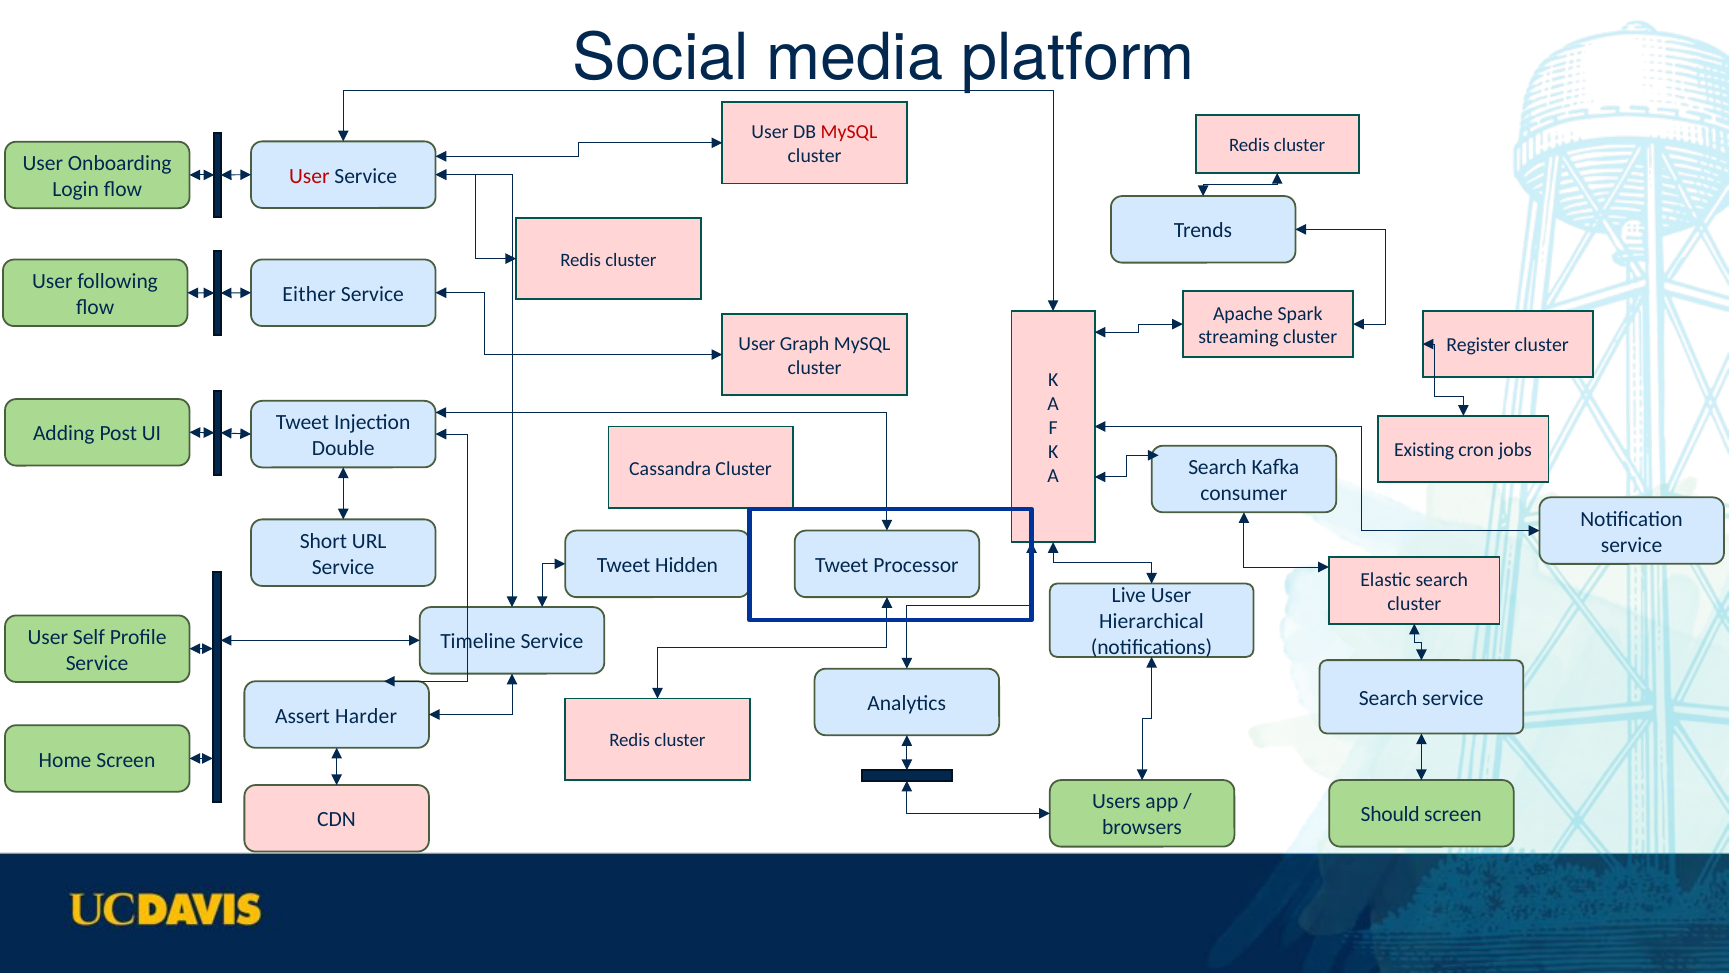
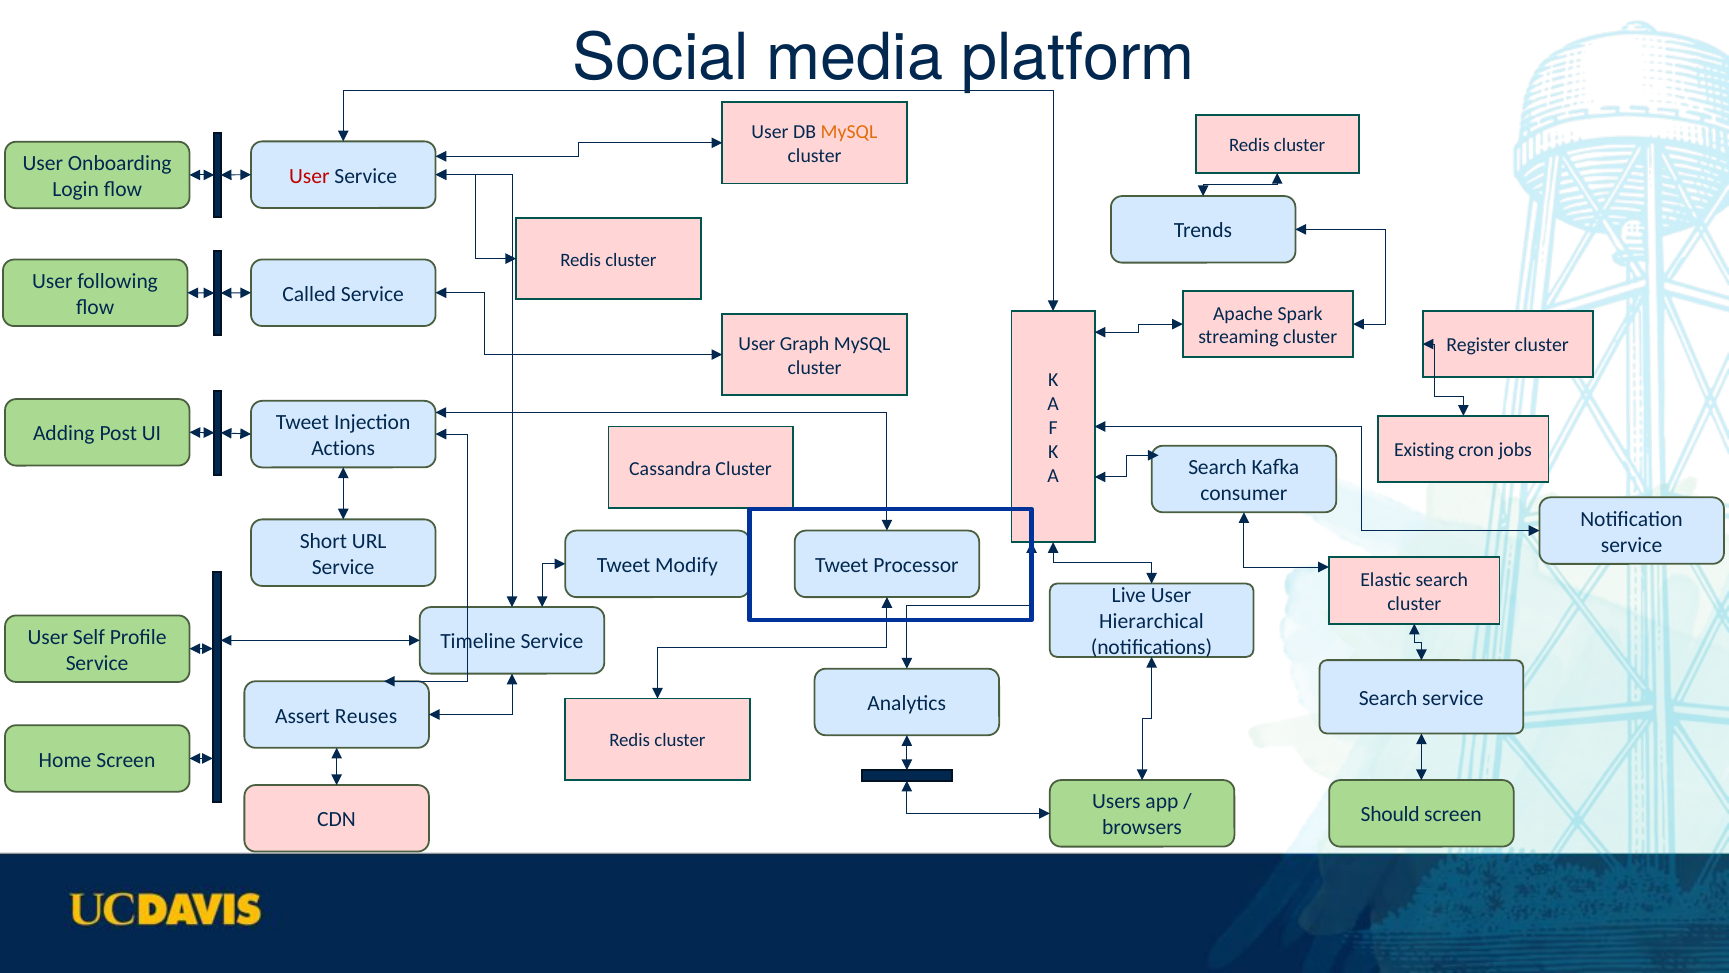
MySQL at (849, 132) colour: red -> orange
Either: Either -> Called
Double: Double -> Actions
Hidden: Hidden -> Modify
Harder: Harder -> Reuses
